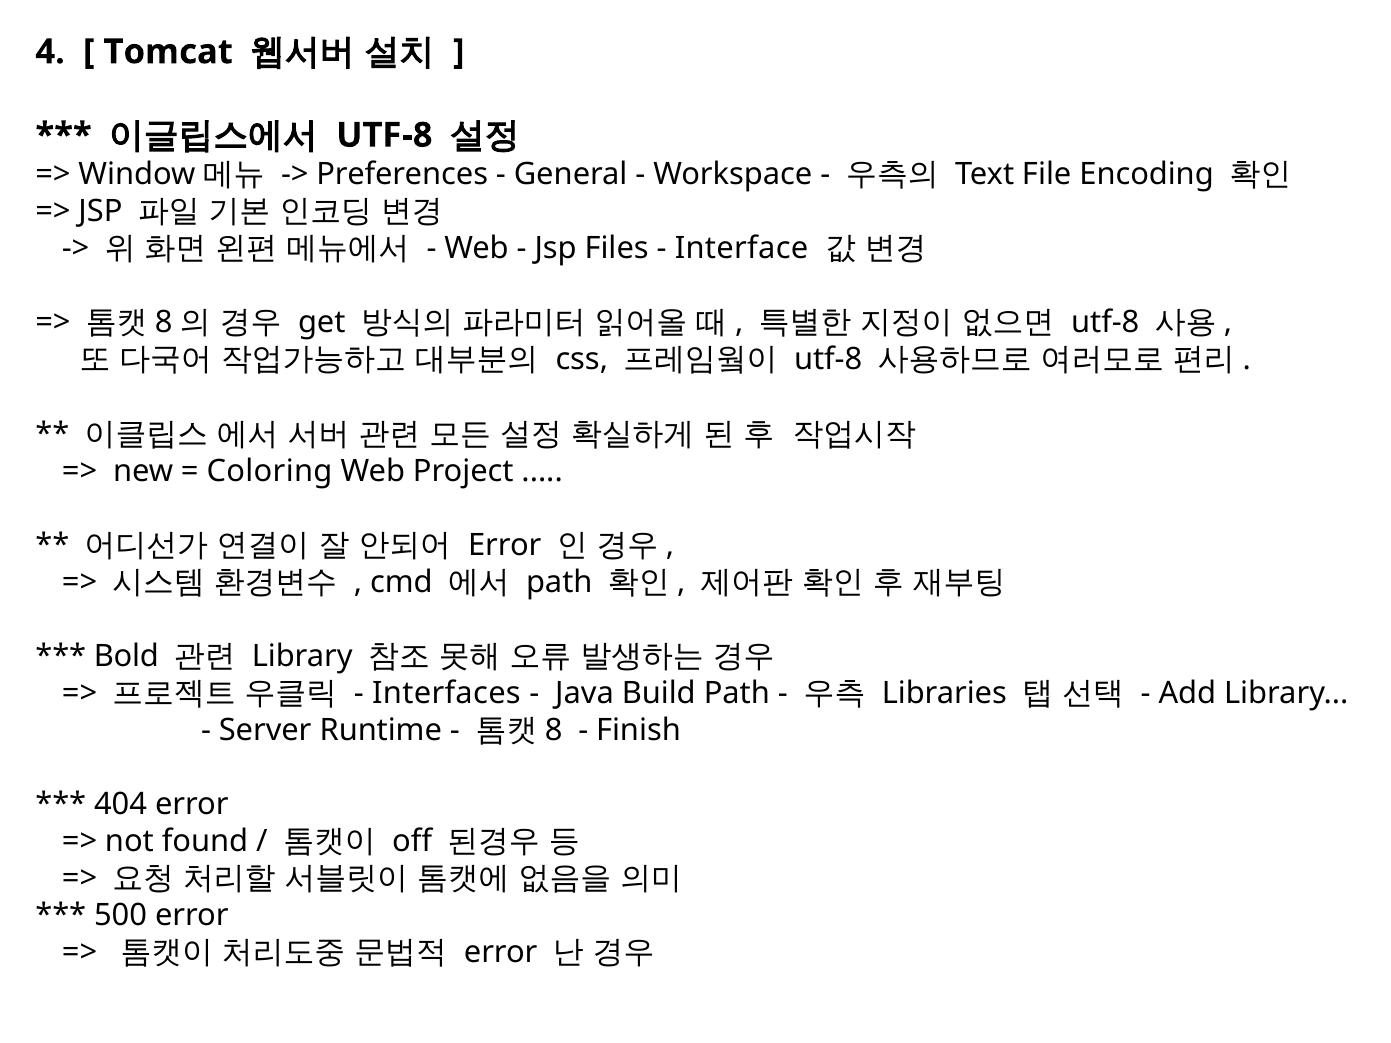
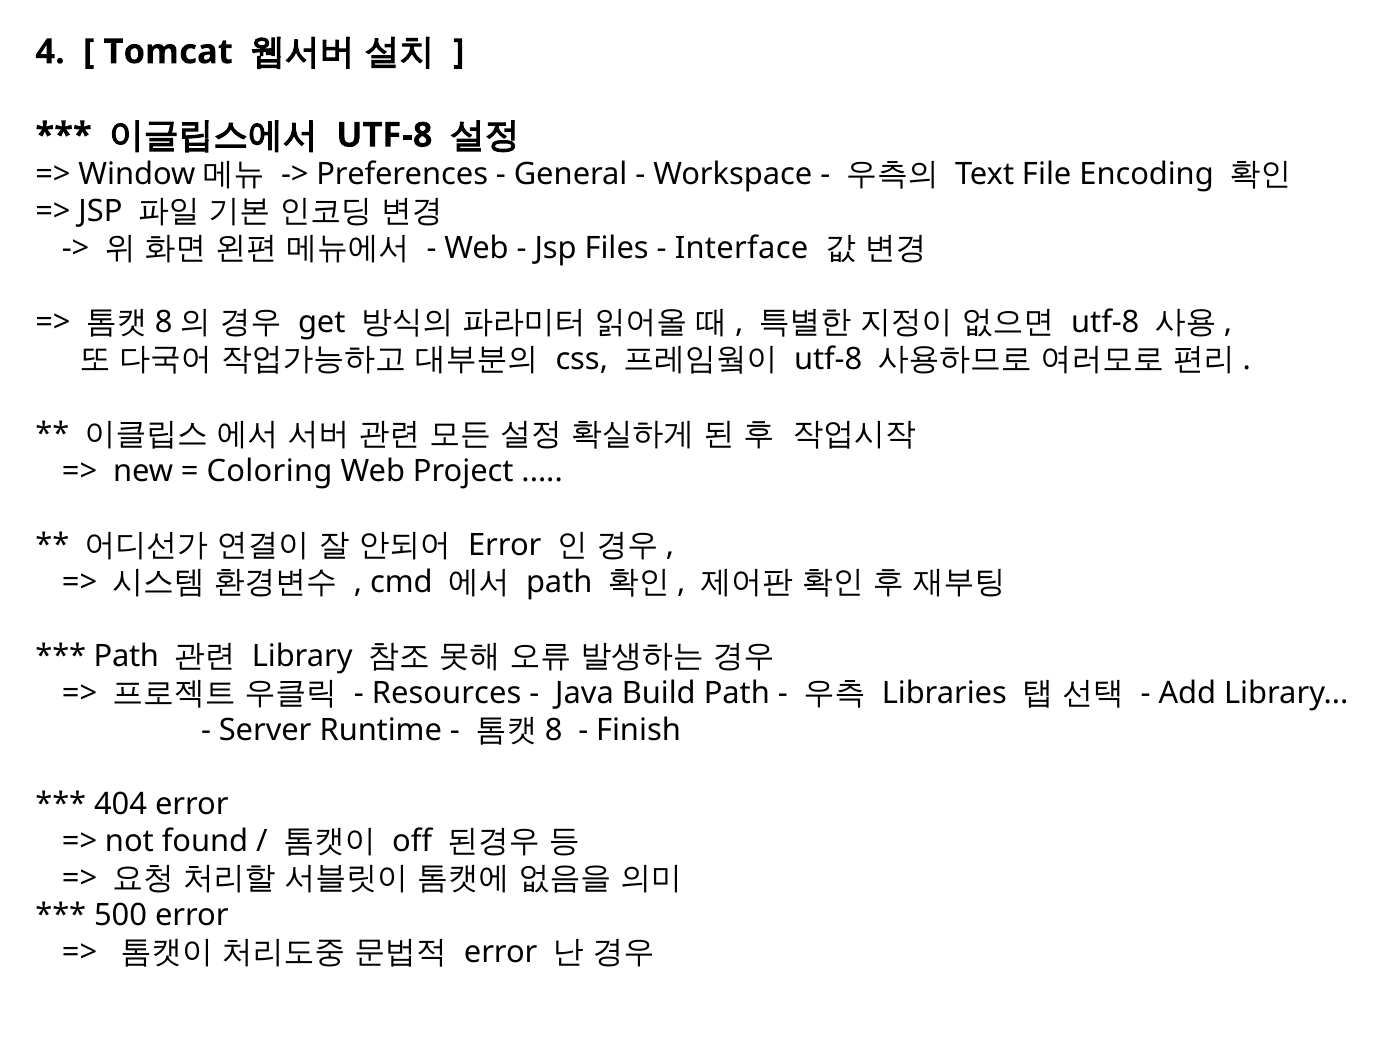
Bold at (126, 656): Bold -> Path
Interfaces: Interfaces -> Resources
